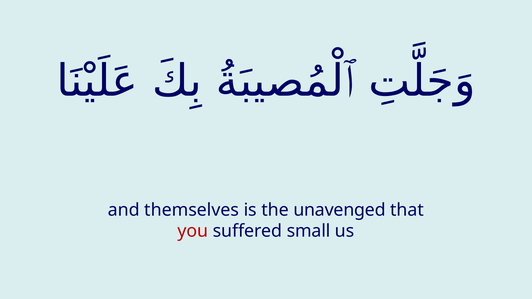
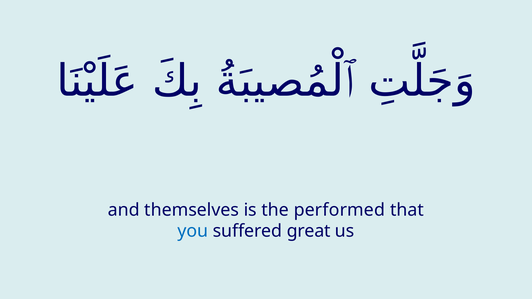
unavenged: unavenged -> performed
you colour: red -> blue
small: small -> great
